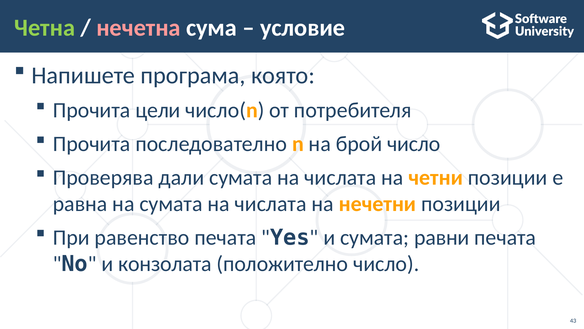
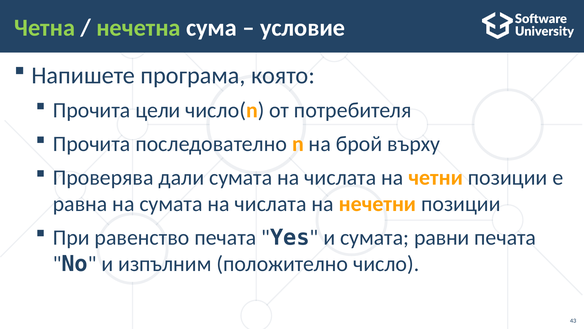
нечетна colour: pink -> light green
брой число: число -> върху
конзолата: конзолата -> изпълним
